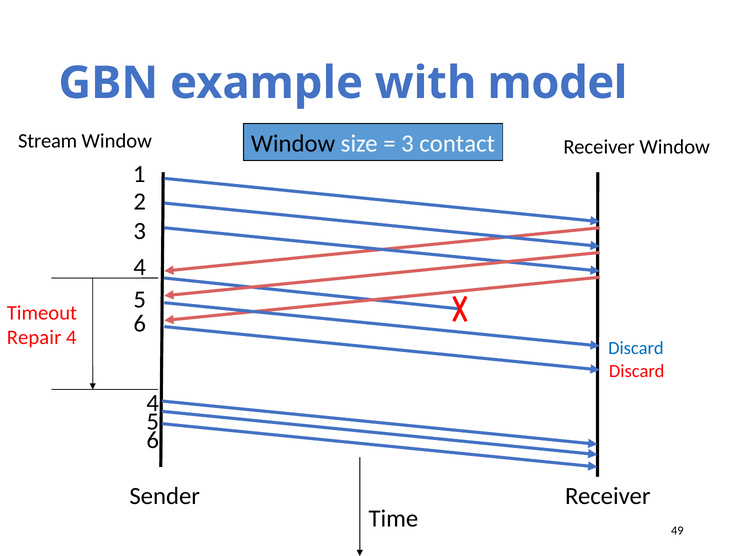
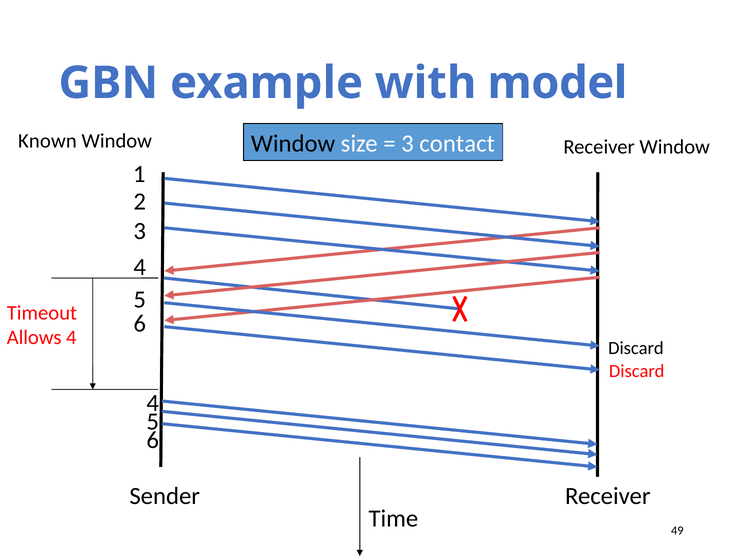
Stream: Stream -> Known
Repair: Repair -> Allows
Discard at (636, 348) colour: blue -> black
